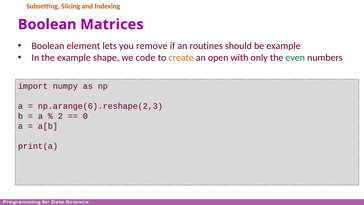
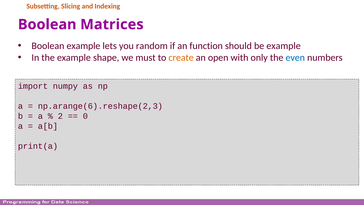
Boolean element: element -> example
remove: remove -> random
routines: routines -> function
code: code -> must
even colour: green -> blue
